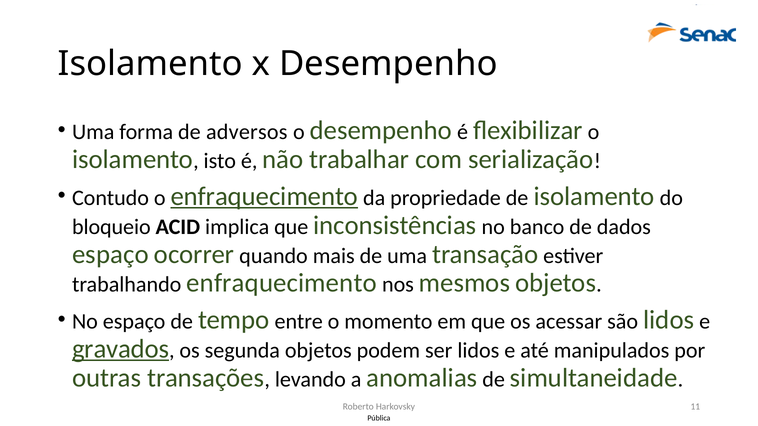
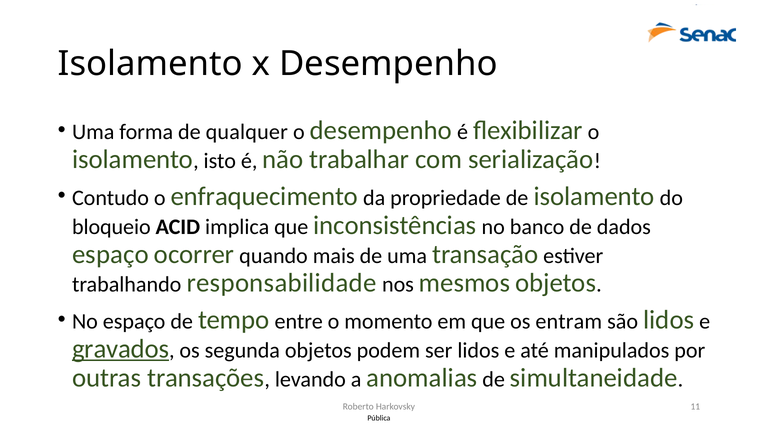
adversos: adversos -> qualquer
enfraquecimento at (264, 196) underline: present -> none
trabalhando enfraquecimento: enfraquecimento -> responsabilidade
acessar: acessar -> entram
